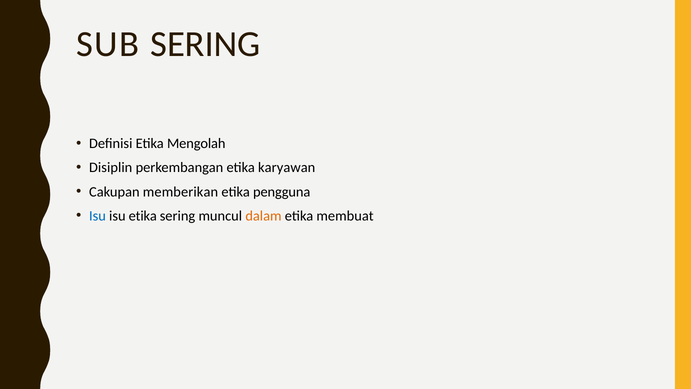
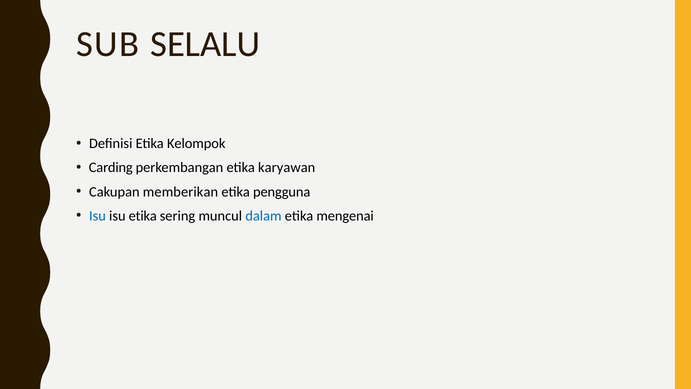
SUB SERING: SERING -> SELALU
Mengolah: Mengolah -> Kelompok
Disiplin: Disiplin -> Carding
dalam colour: orange -> blue
membuat: membuat -> mengenai
